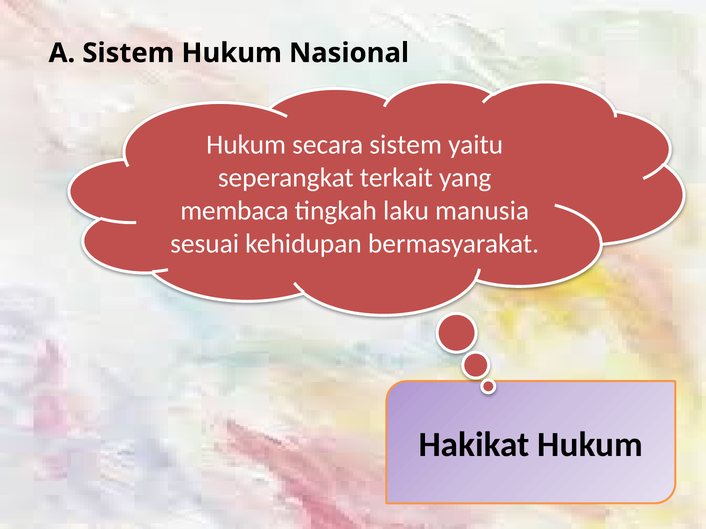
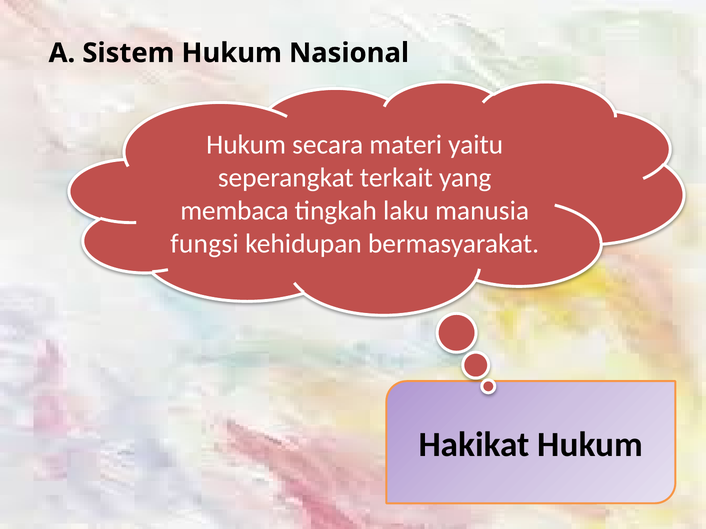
secara sistem: sistem -> materi
sesuai: sesuai -> fungsi
